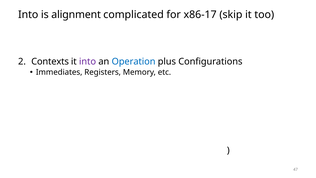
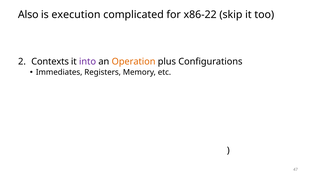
Into at (28, 15): Into -> Also
alignment: alignment -> execution
x86-17: x86-17 -> x86-22
Operation at (134, 61) colour: blue -> orange
